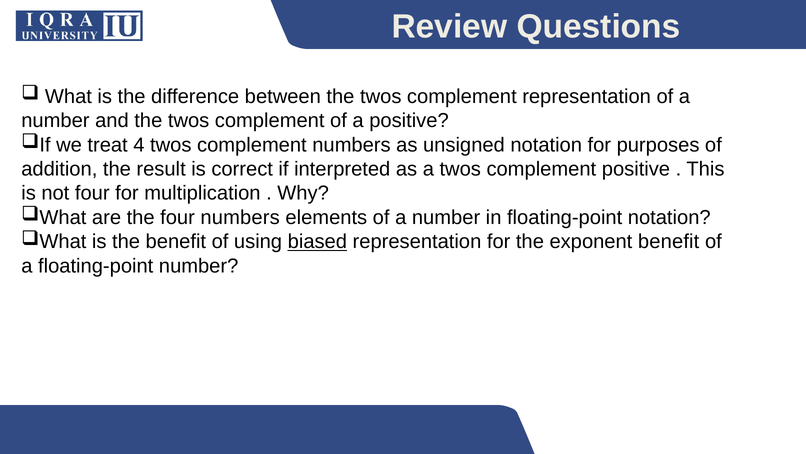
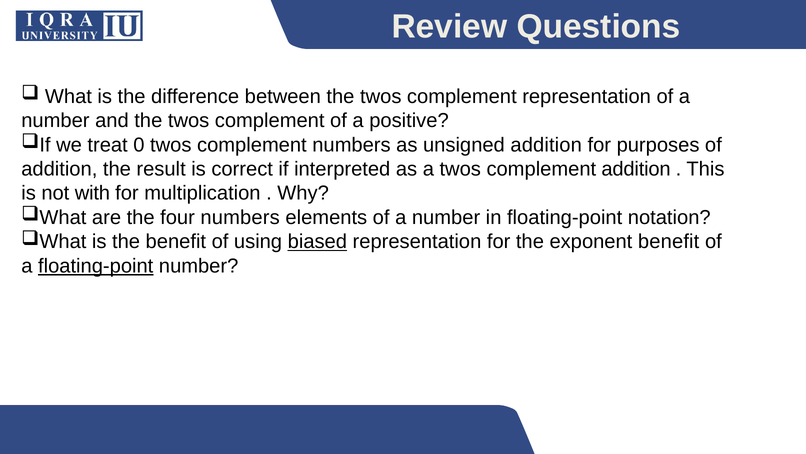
4: 4 -> 0
unsigned notation: notation -> addition
complement positive: positive -> addition
not four: four -> with
floating-point at (96, 266) underline: none -> present
